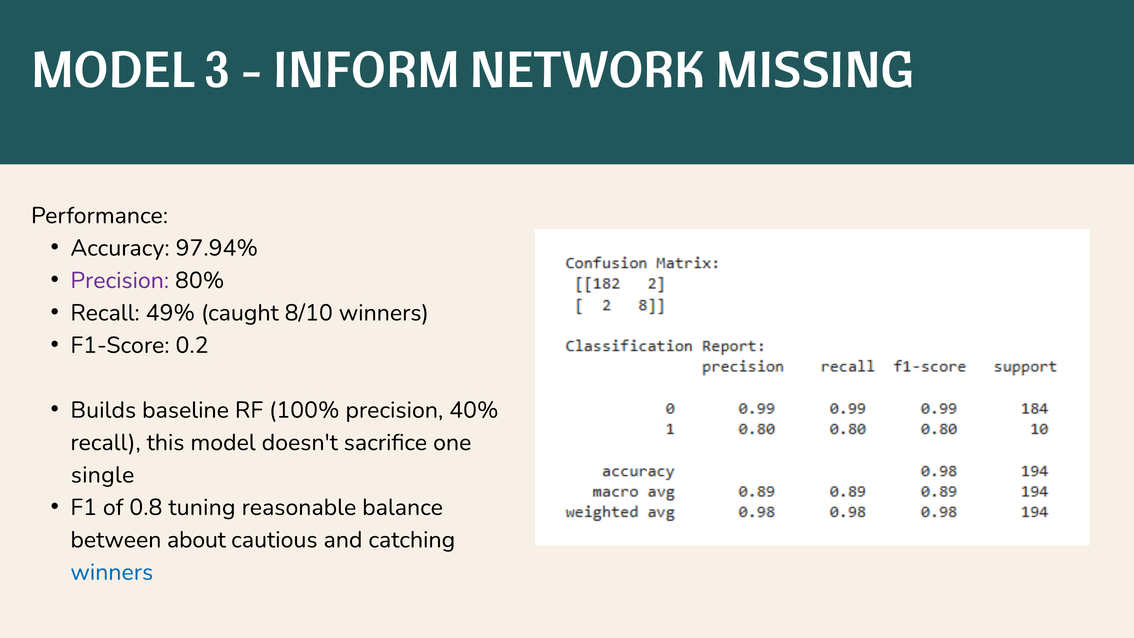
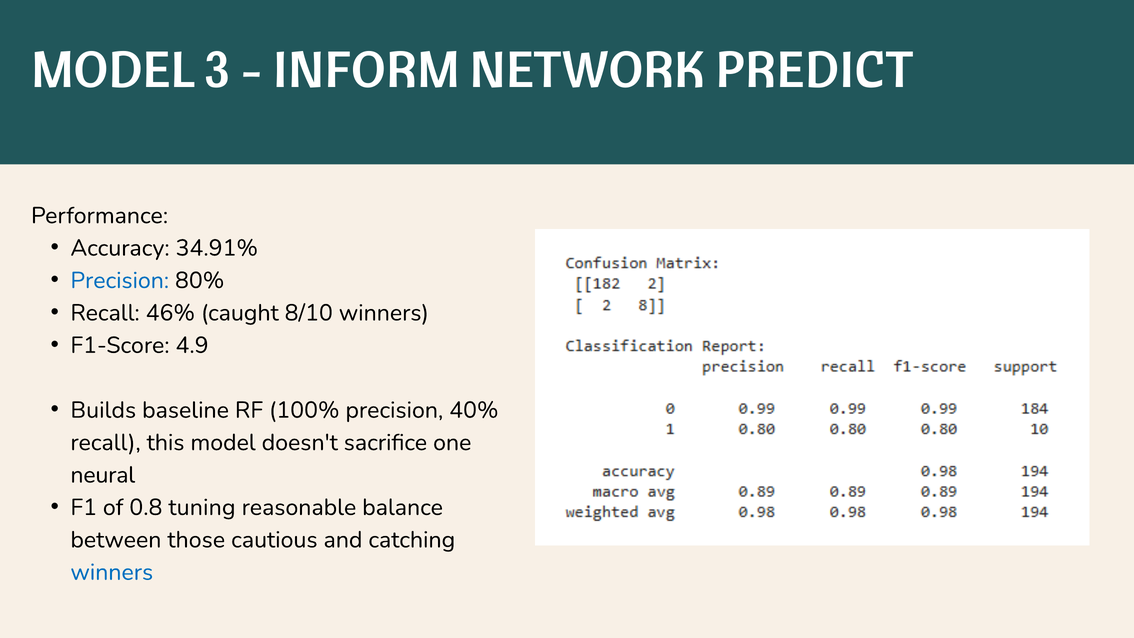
MISSING: MISSING -> PREDICT
97.94%: 97.94% -> 34.91%
Precision at (120, 280) colour: purple -> blue
49%: 49% -> 46%
0.2: 0.2 -> 4.9
single: single -> neural
about: about -> those
